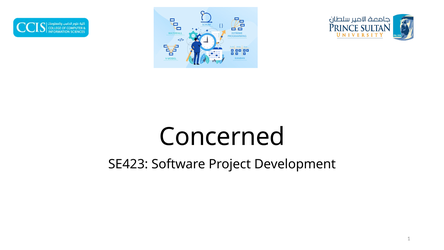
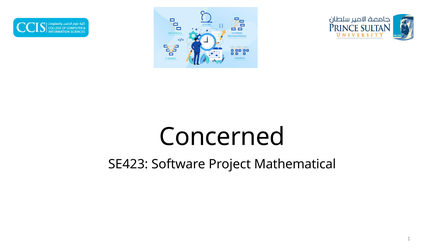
Development: Development -> Mathematical
